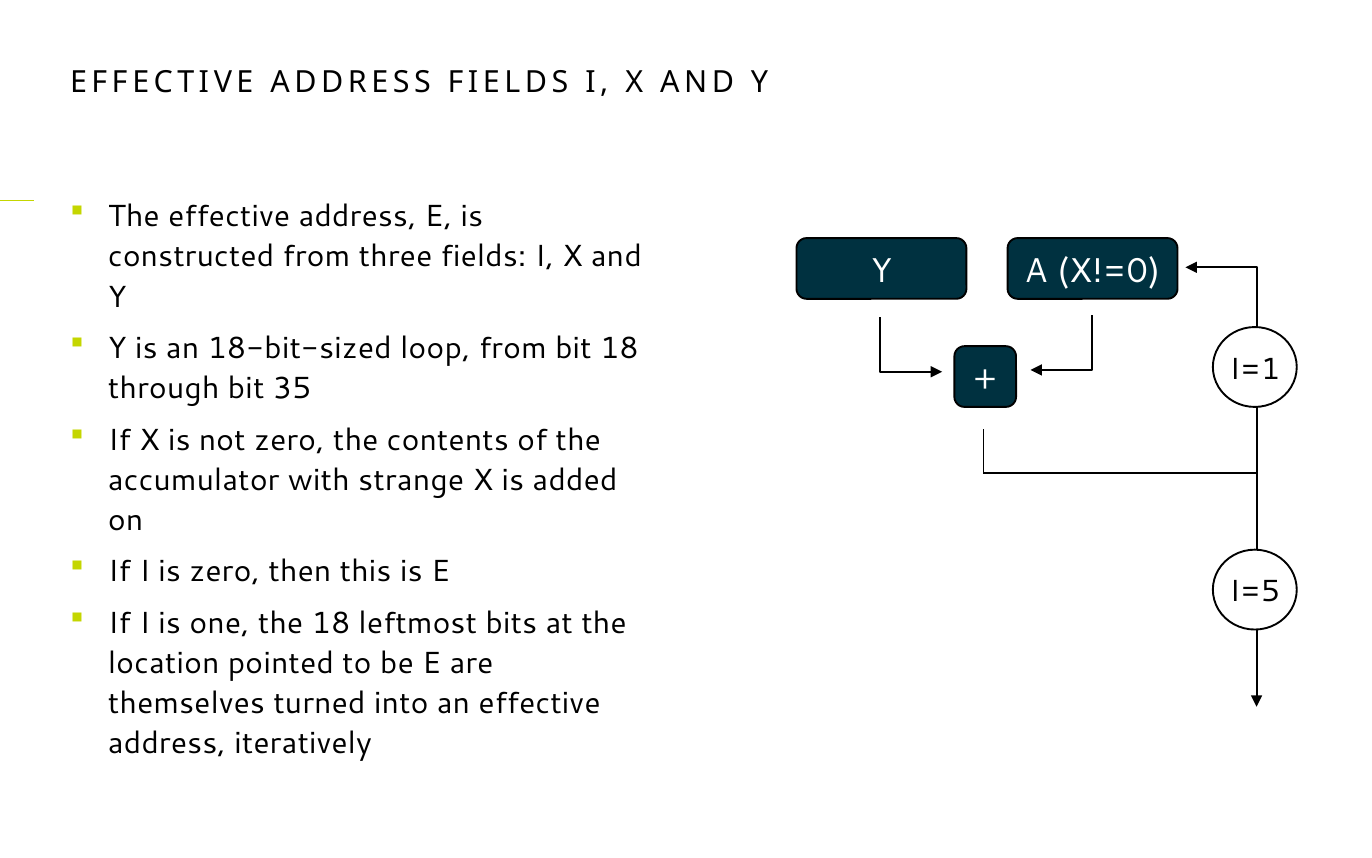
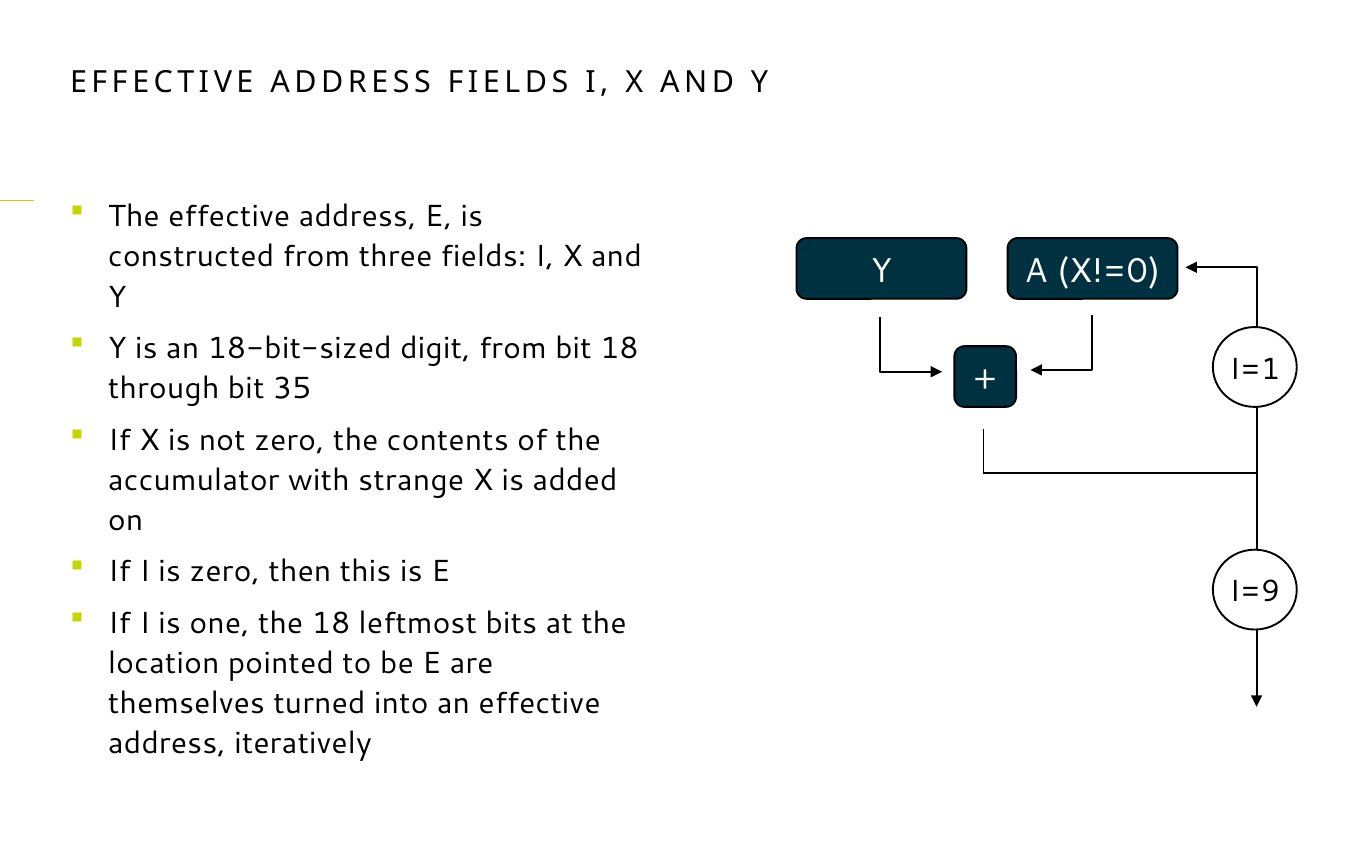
loop: loop -> digit
I=5: I=5 -> I=9
